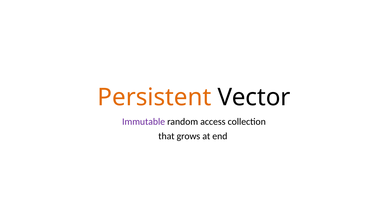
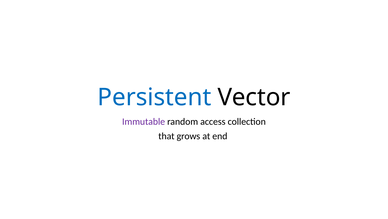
Persistent colour: orange -> blue
